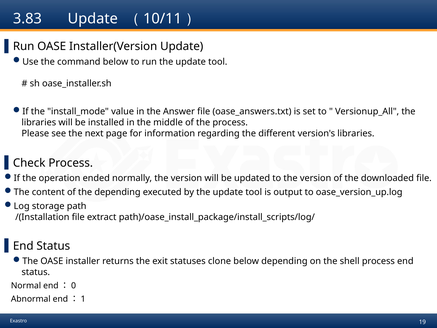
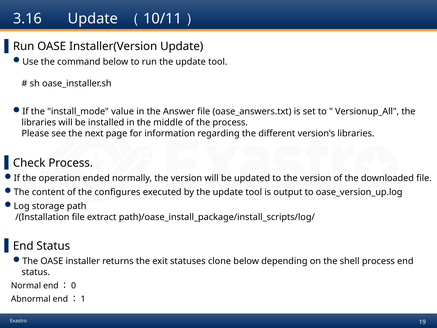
3.83: 3.83 -> 3.16
the depending: depending -> configures
